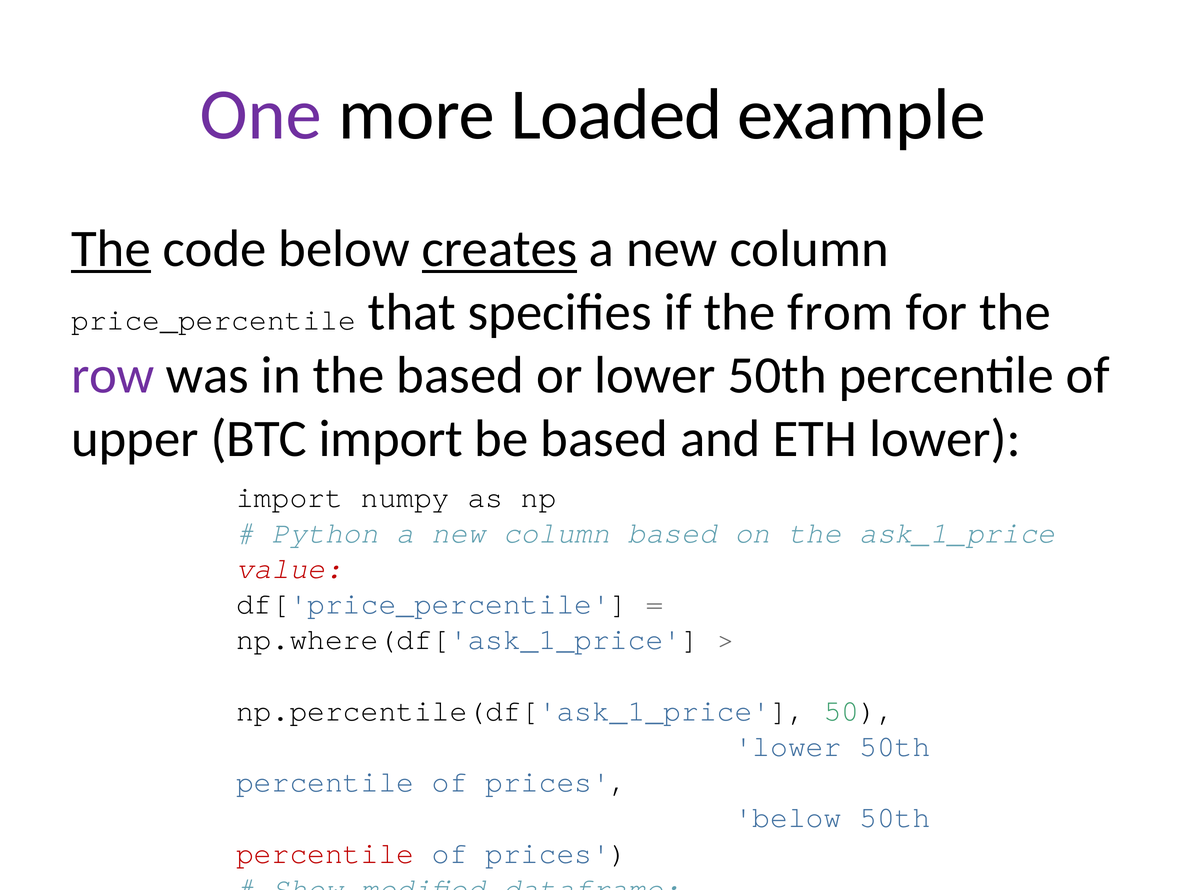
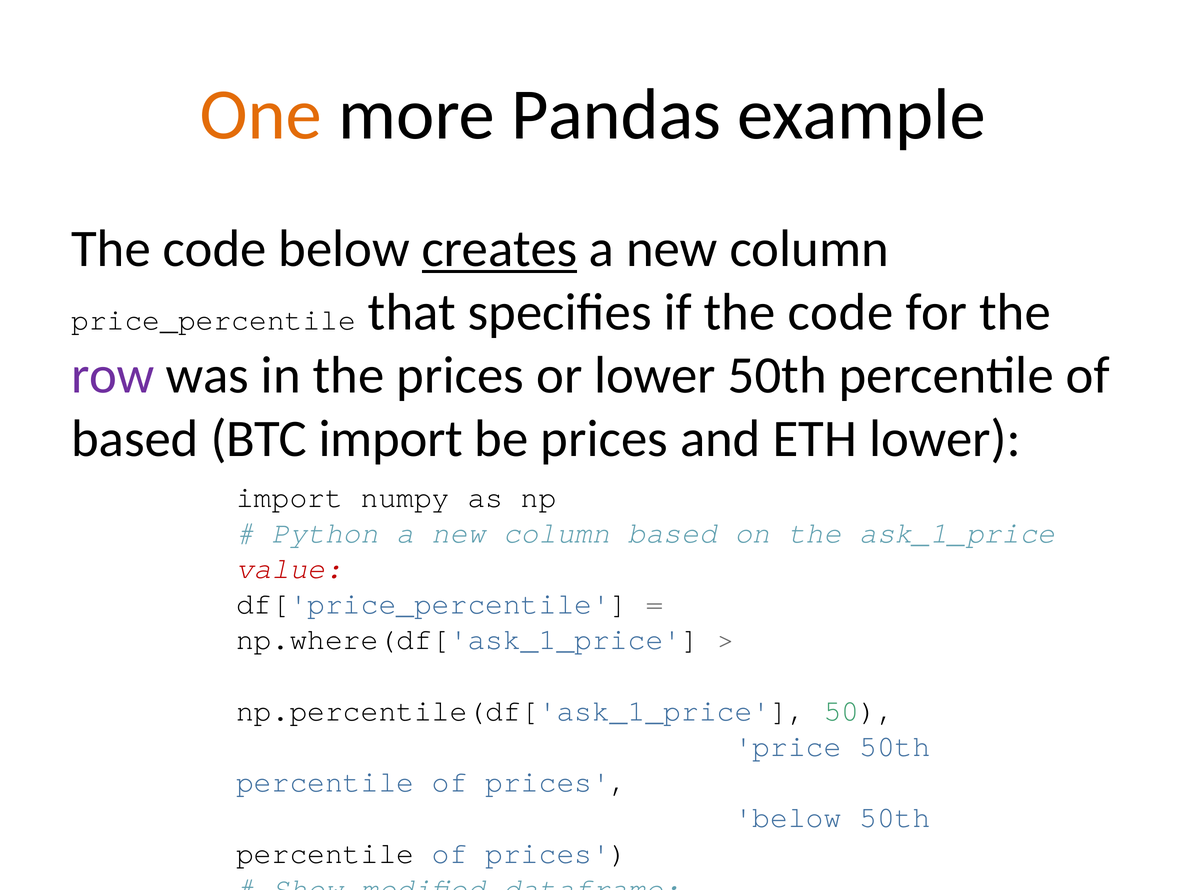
One colour: purple -> orange
Loaded: Loaded -> Pandas
The at (111, 249) underline: present -> none
if the from: from -> code
the based: based -> prices
upper at (135, 439): upper -> based
be based: based -> prices
lower at (788, 747): lower -> price
percentile at (325, 853) colour: red -> black
